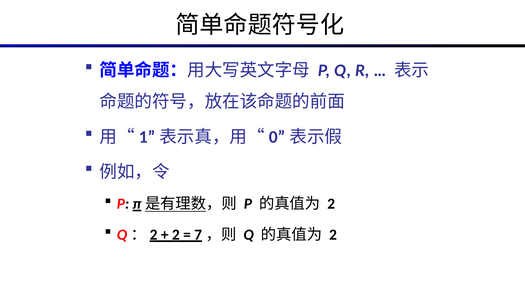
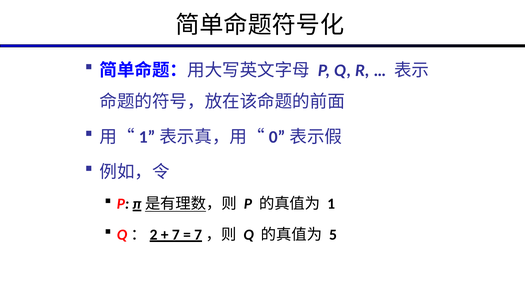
2 at (331, 203): 2 -> 1
2 at (176, 234): 2 -> 7
2 at (333, 234): 2 -> 5
